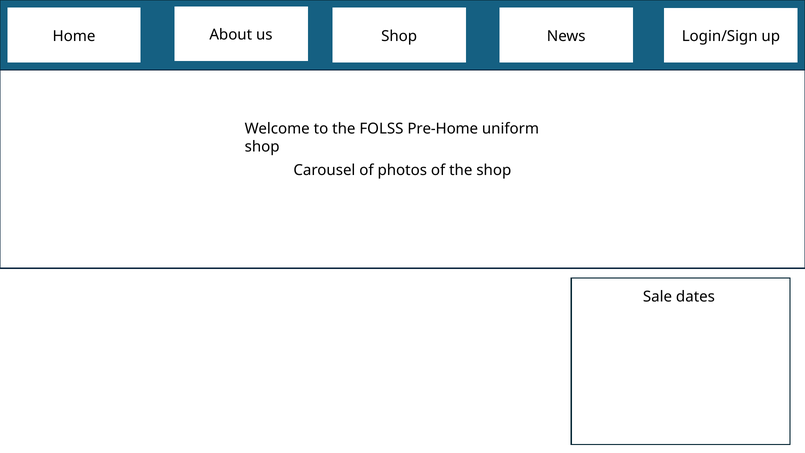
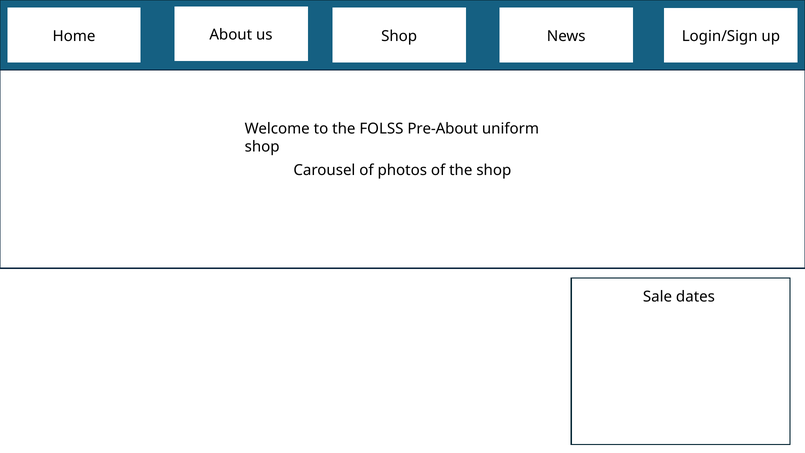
Pre-Home: Pre-Home -> Pre-About
